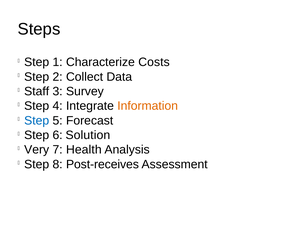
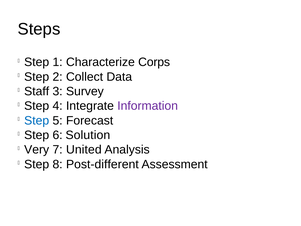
Costs: Costs -> Corps
Information colour: orange -> purple
Health: Health -> United
Post-receives: Post-receives -> Post-different
